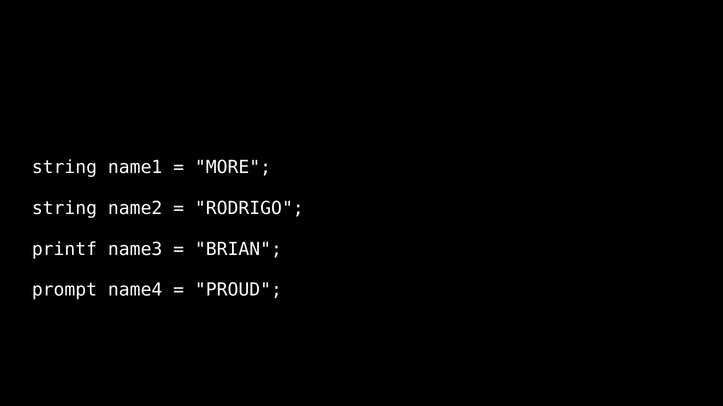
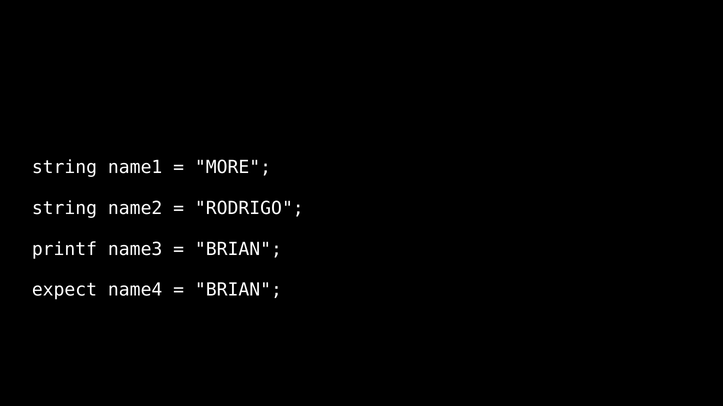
prompt: prompt -> expect
PROUD at (238, 291): PROUD -> BRIAN
